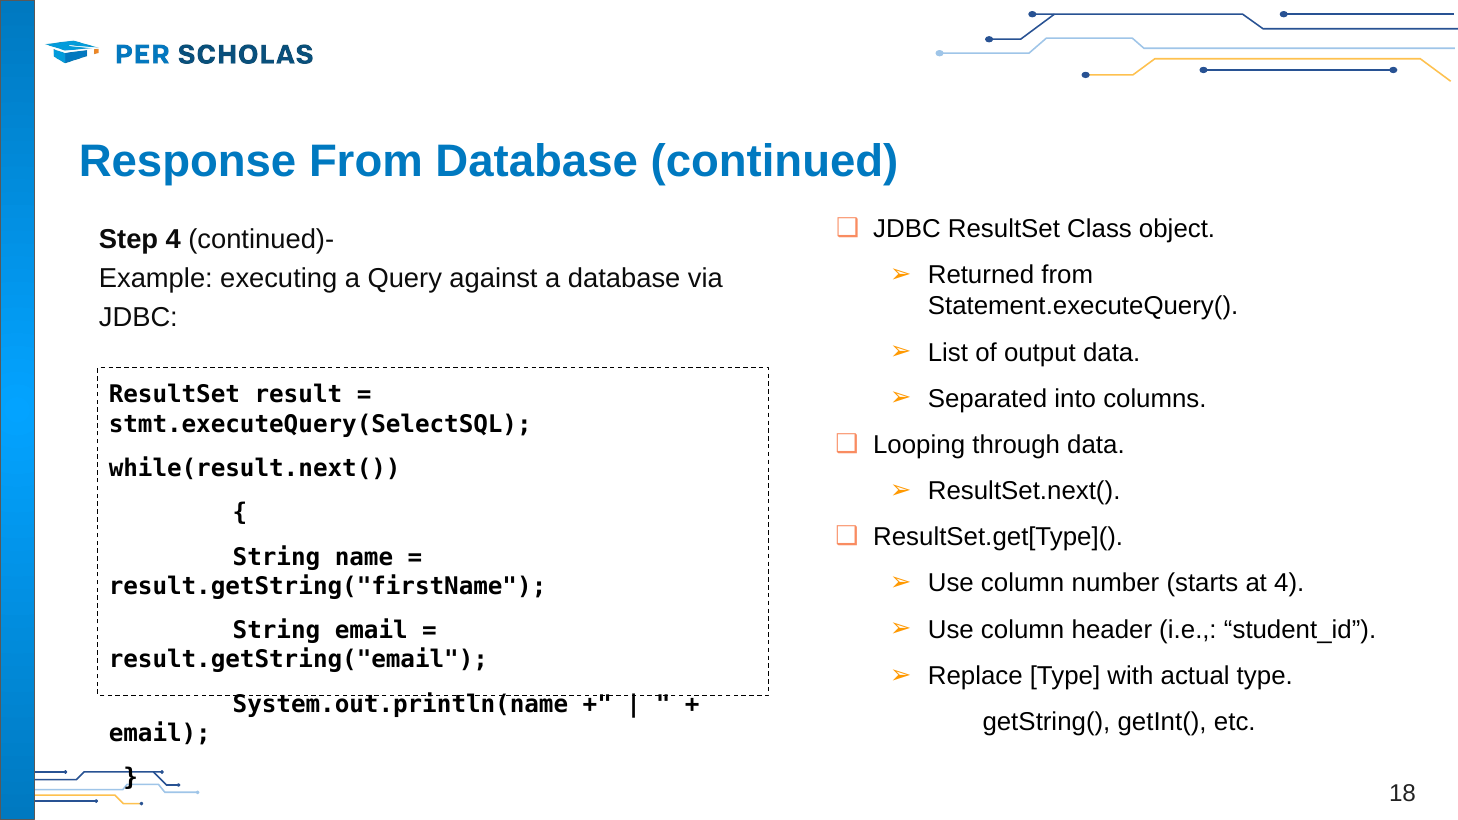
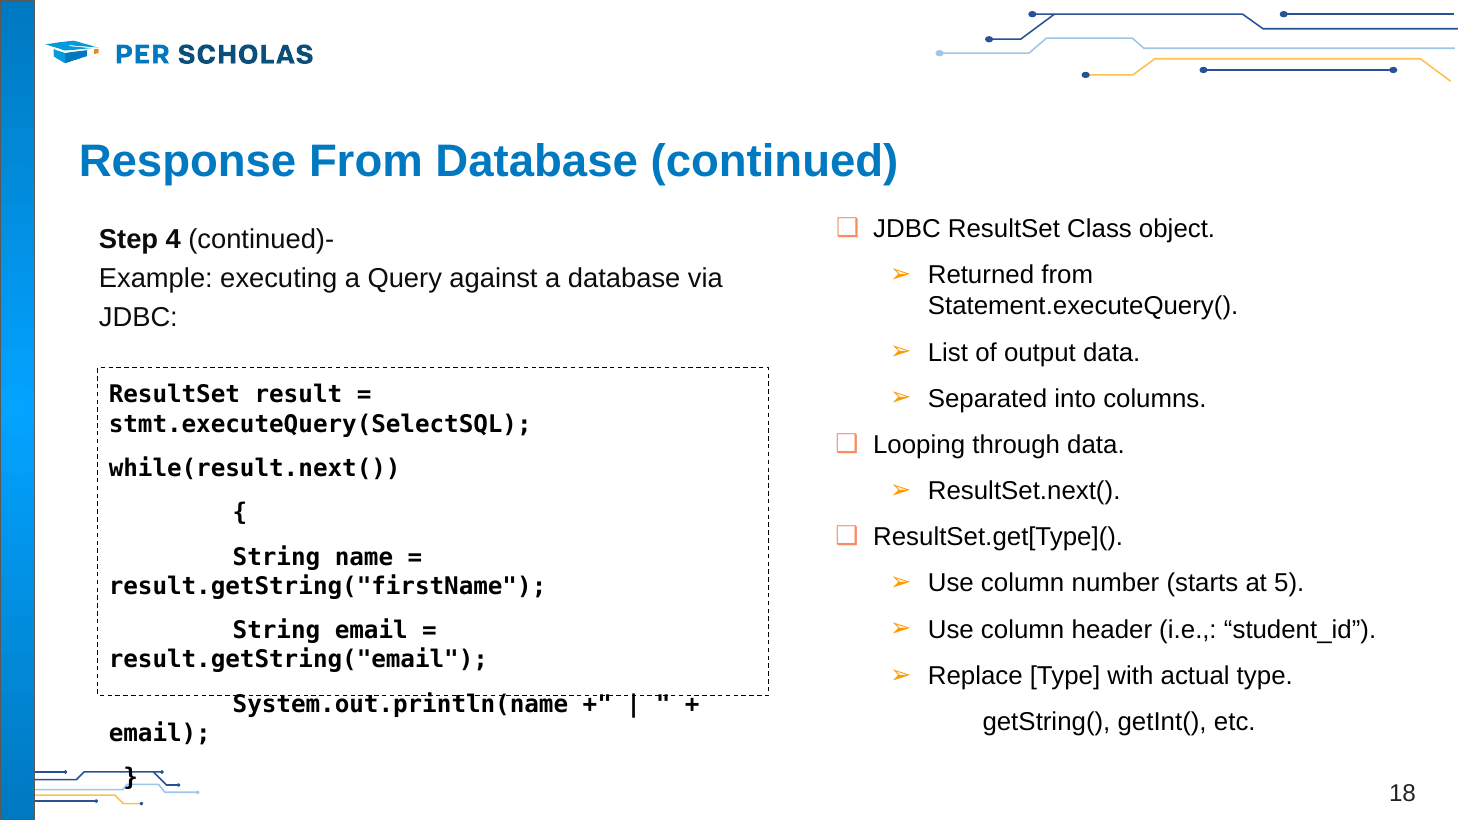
at 4: 4 -> 5
